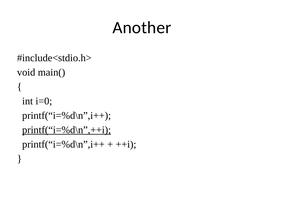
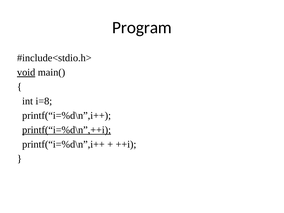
Another: Another -> Program
void underline: none -> present
i=0: i=0 -> i=8
